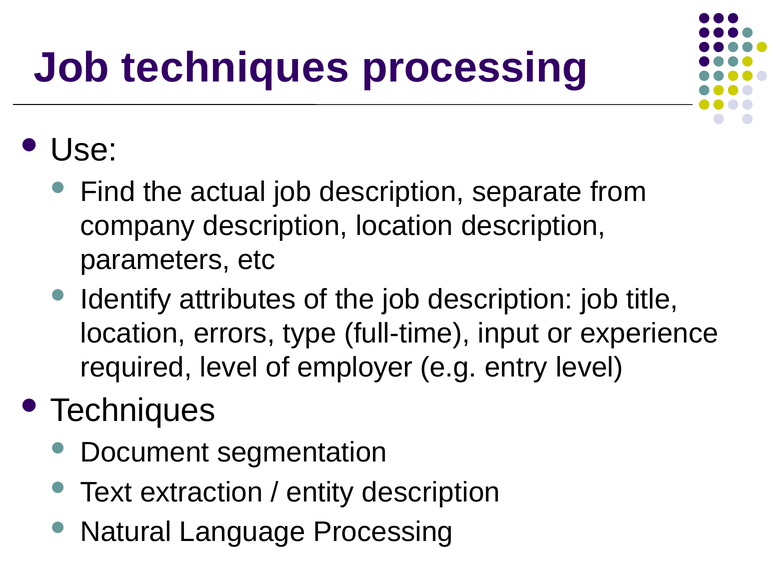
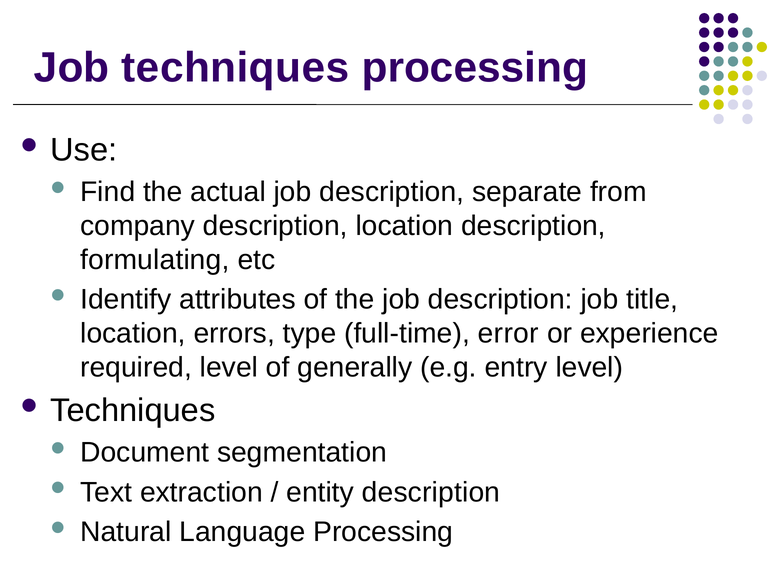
parameters: parameters -> formulating
input: input -> error
employer: employer -> generally
